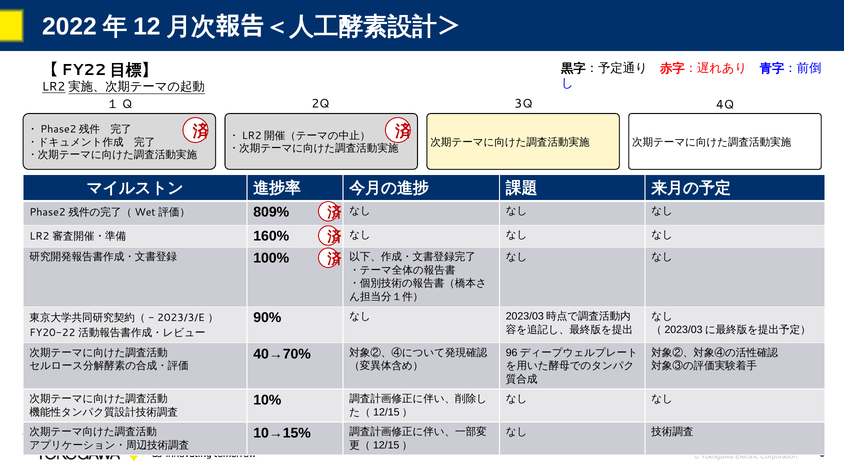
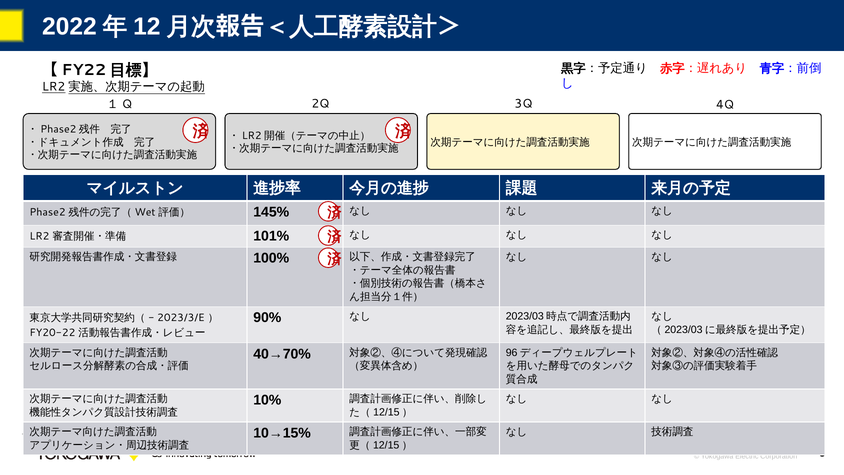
809%: 809% -> 145%
160%: 160% -> 101%
